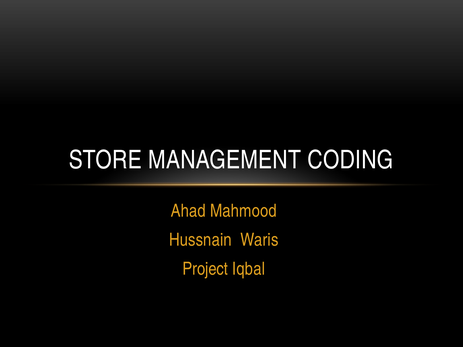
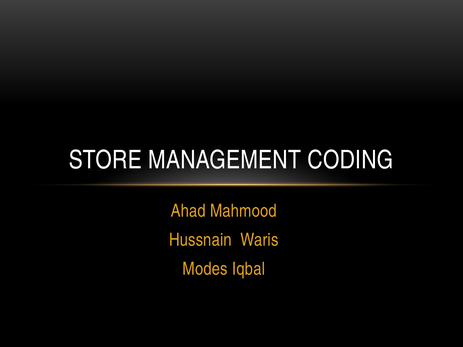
Project: Project -> Modes
